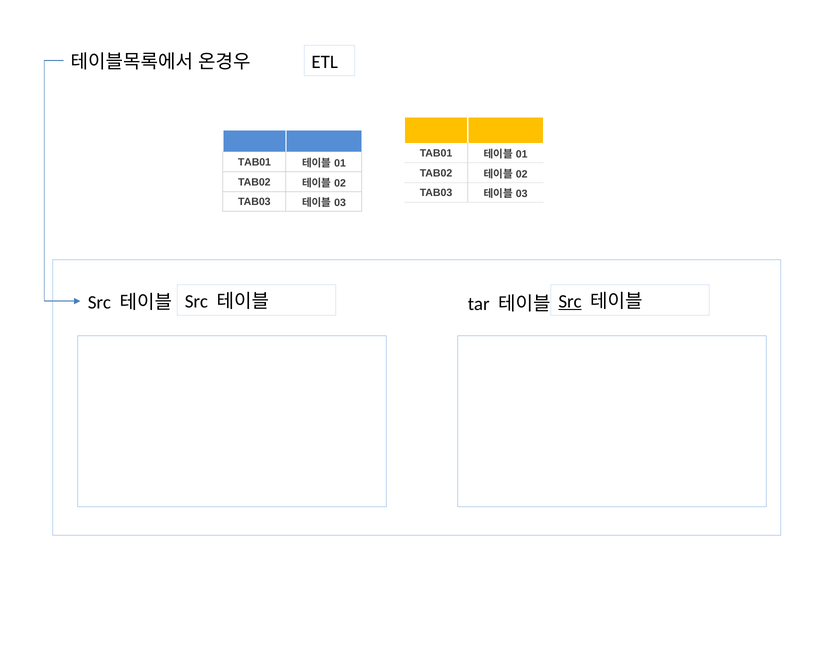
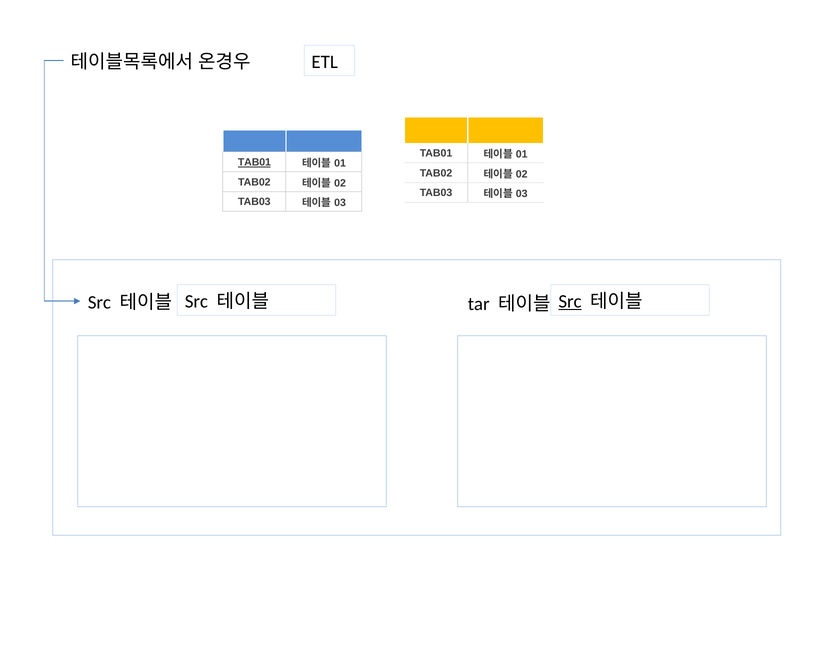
TAB01 at (254, 162) underline: none -> present
